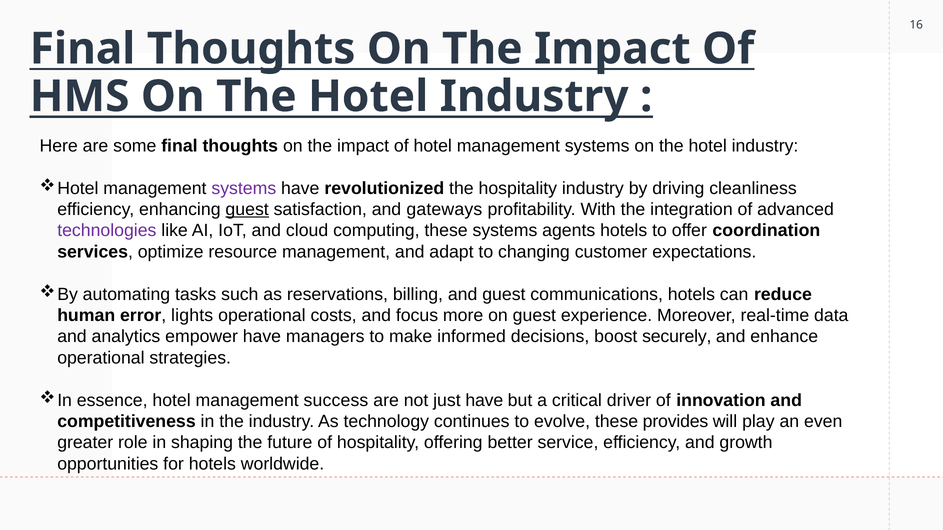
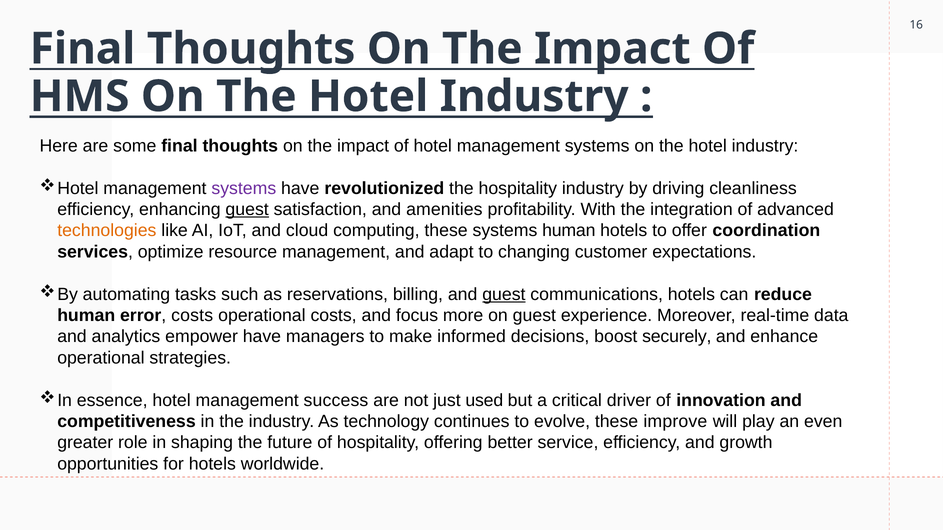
gateways: gateways -> amenities
technologies colour: purple -> orange
systems agents: agents -> human
guest at (504, 294) underline: none -> present
error lights: lights -> costs
just have: have -> used
provides: provides -> improve
